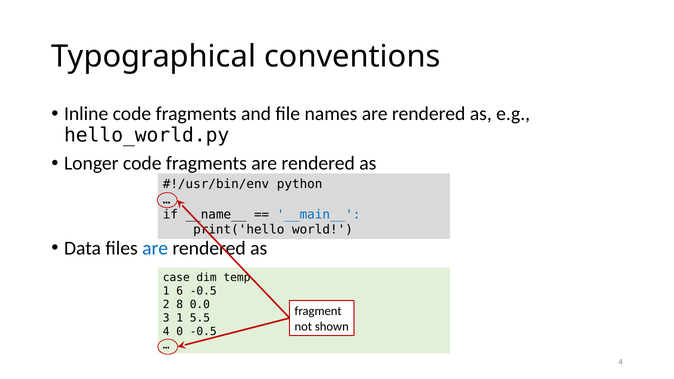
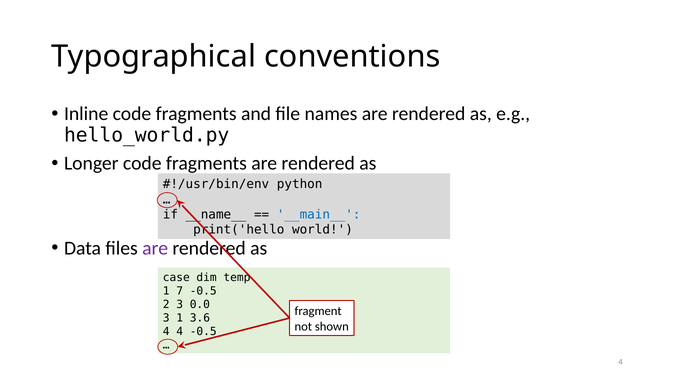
are at (155, 248) colour: blue -> purple
6: 6 -> 7
2 8: 8 -> 3
5.5: 5.5 -> 3.6
4 0: 0 -> 4
